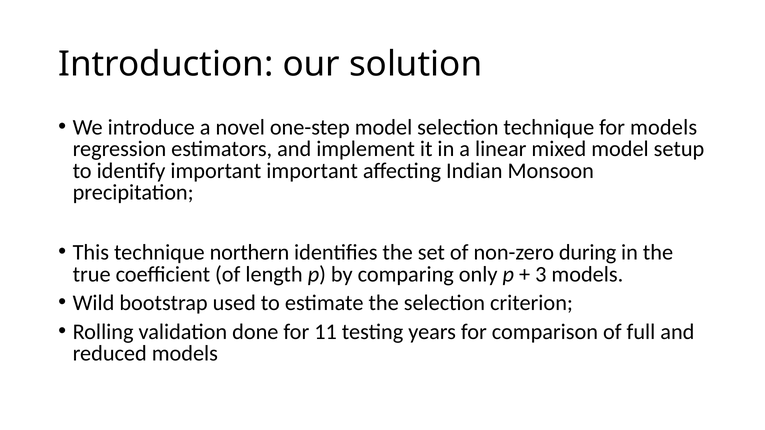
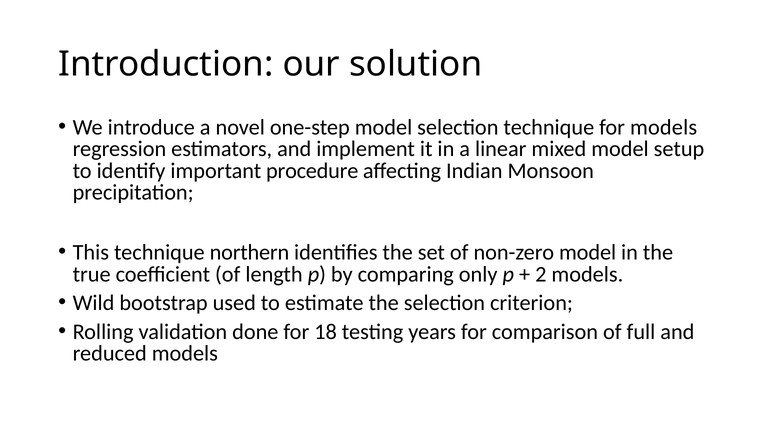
important important: important -> procedure
non-zero during: during -> model
3: 3 -> 2
11: 11 -> 18
